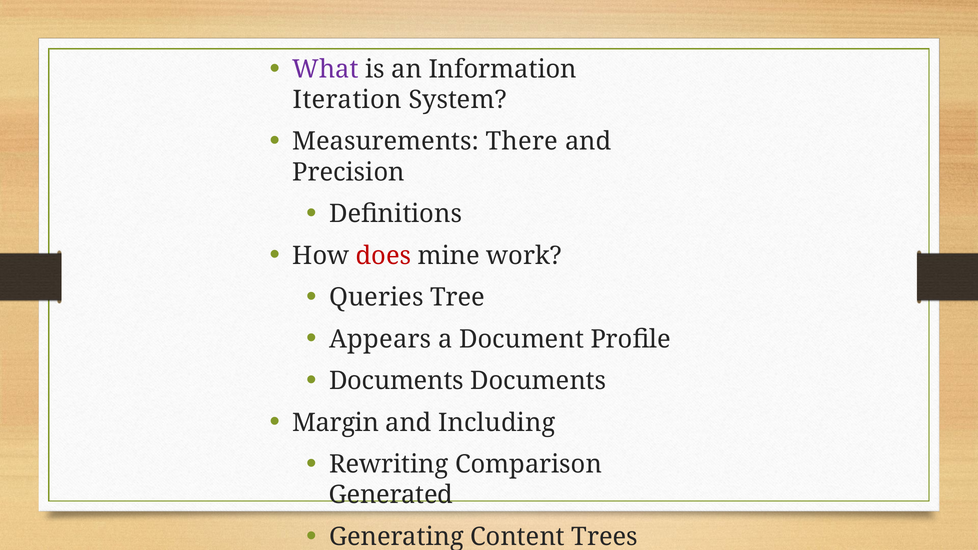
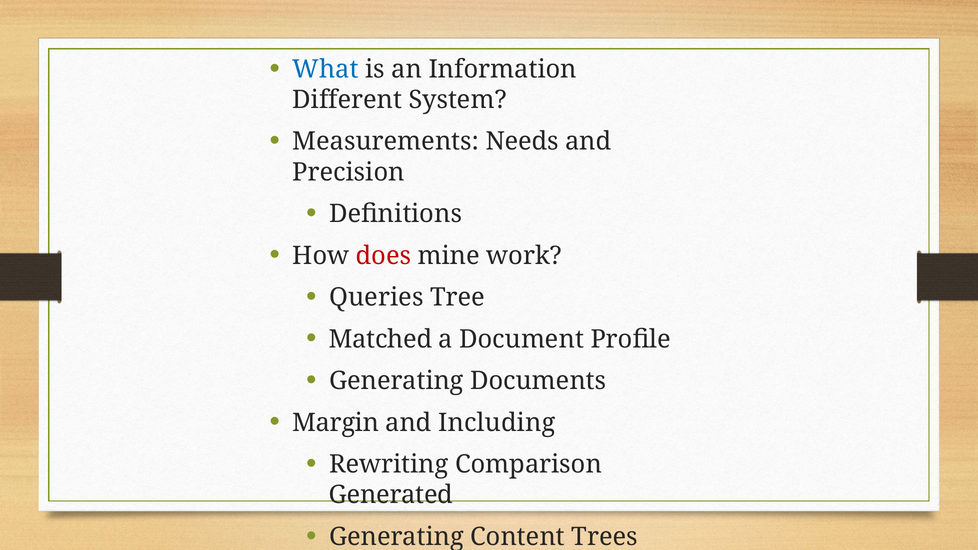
What colour: purple -> blue
Iteration: Iteration -> Different
There: There -> Needs
Appears: Appears -> Matched
Documents at (396, 381): Documents -> Generating
